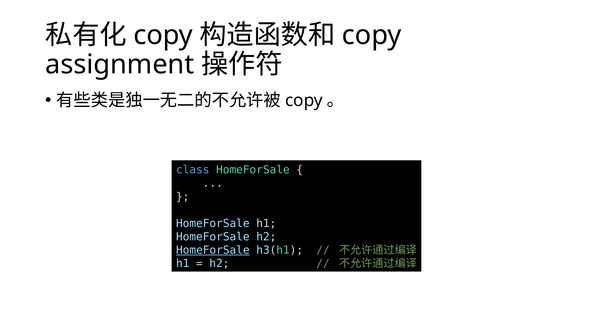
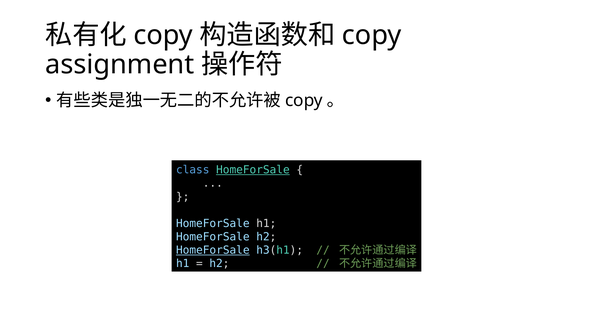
HomeForSale at (253, 170) underline: none -> present
